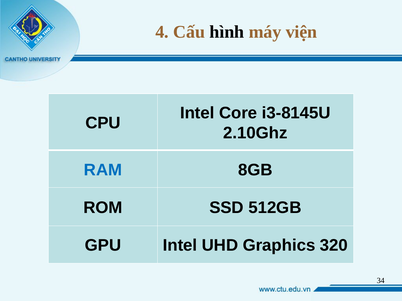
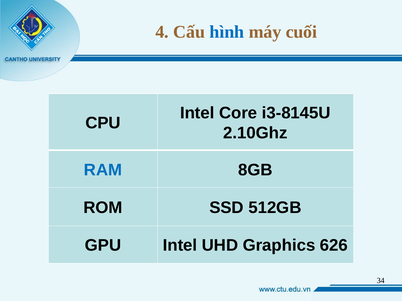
hình colour: black -> blue
viện: viện -> cuối
320: 320 -> 626
